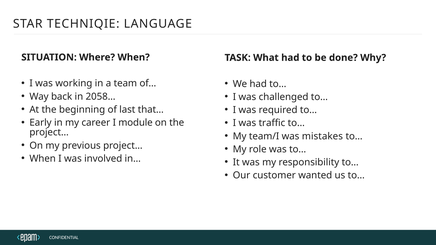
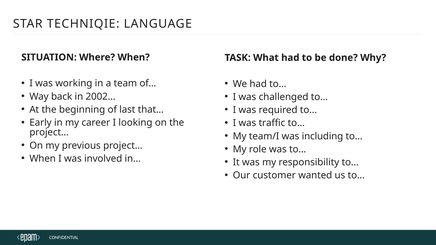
2058…: 2058… -> 2002…
module: module -> looking
mistakes: mistakes -> including
